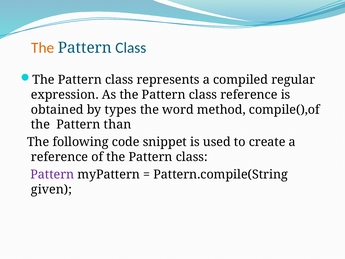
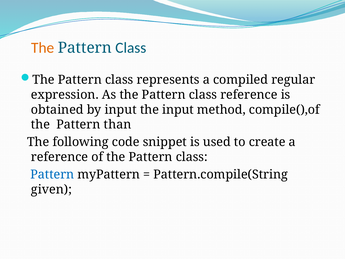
by types: types -> input
the word: word -> input
Pattern at (52, 174) colour: purple -> blue
